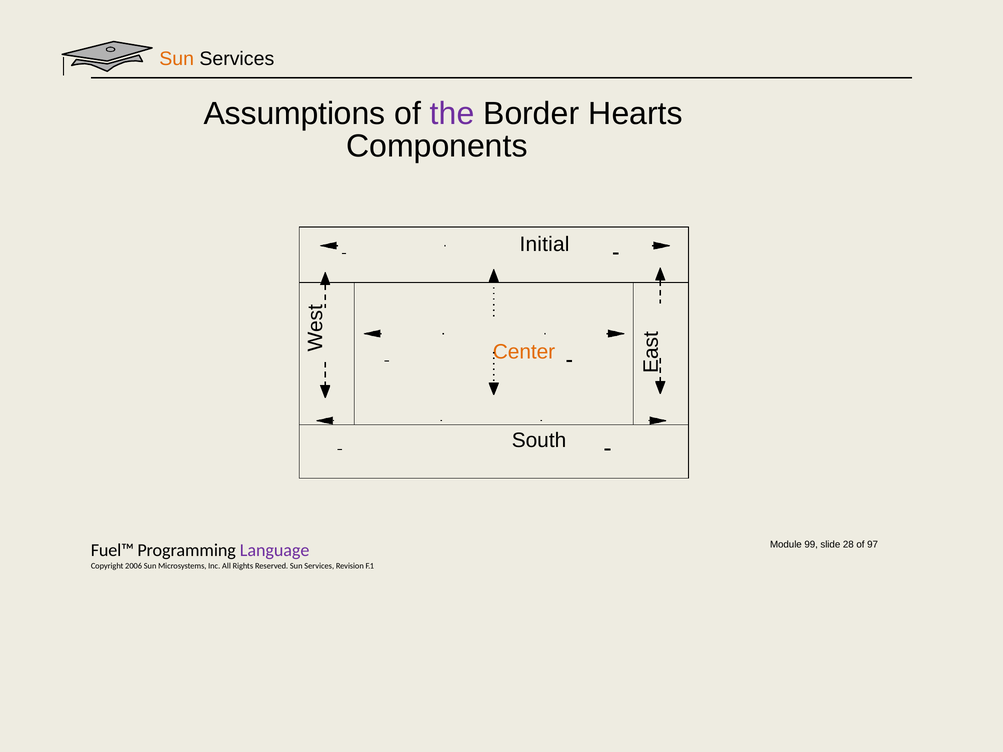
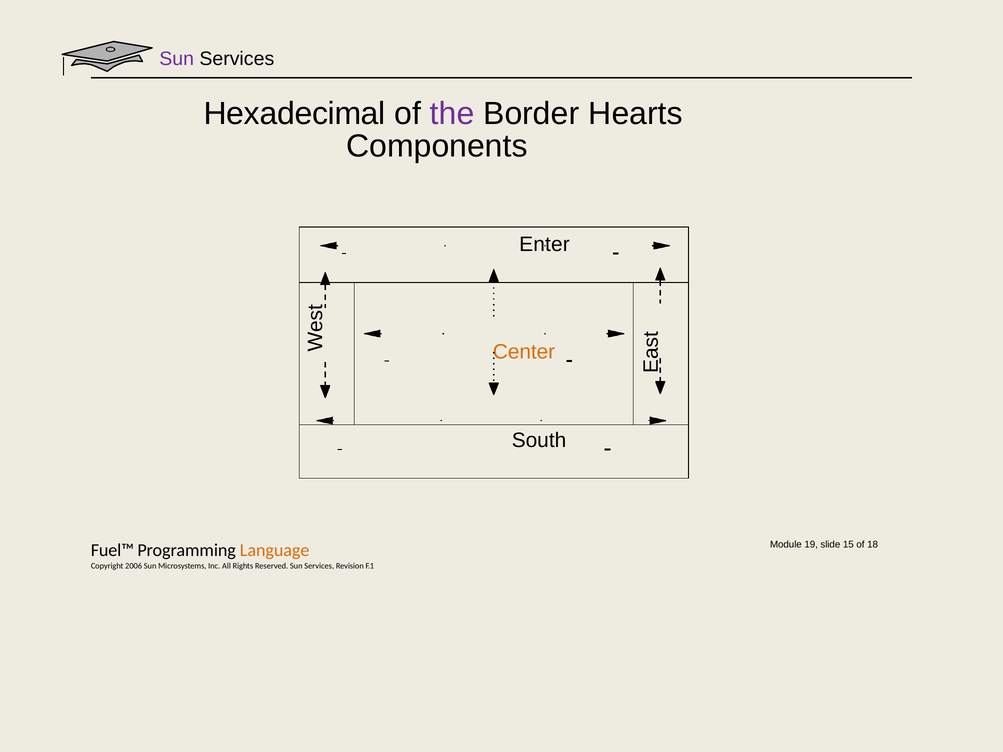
Sun at (177, 59) colour: orange -> purple
Assumptions: Assumptions -> Hexadecimal
Initial: Initial -> Enter
99: 99 -> 19
28: 28 -> 15
97: 97 -> 18
Language colour: purple -> orange
